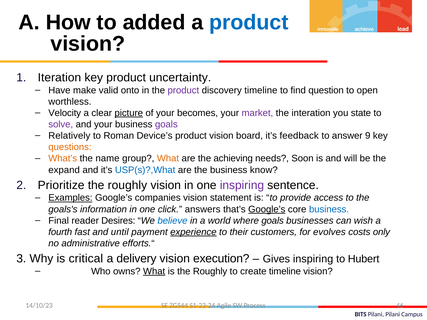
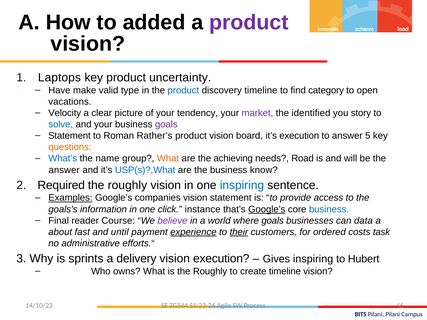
product at (249, 22) colour: blue -> purple
Iteration: Iteration -> Laptops
onto: onto -> type
product at (183, 90) colour: purple -> blue
question: question -> category
worthless: worthless -> vacations
picture underline: present -> none
becomes: becomes -> tendency
interation: interation -> identified
state: state -> story
solve colour: purple -> blue
Relatively at (69, 136): Relatively -> Statement
Device’s: Device’s -> Rather’s
it’s feedback: feedback -> execution
9: 9 -> 5
What’s colour: orange -> blue
Soon: Soon -> Road
expand at (64, 170): expand -> answer
Prioritize: Prioritize -> Required
inspiring at (242, 185) colour: purple -> blue
answers: answers -> instance
Desires: Desires -> Course
believe colour: blue -> purple
wish: wish -> data
fourth: fourth -> about
their underline: none -> present
evolves: evolves -> ordered
only: only -> task
critical: critical -> sprints
What at (154, 272) underline: present -> none
